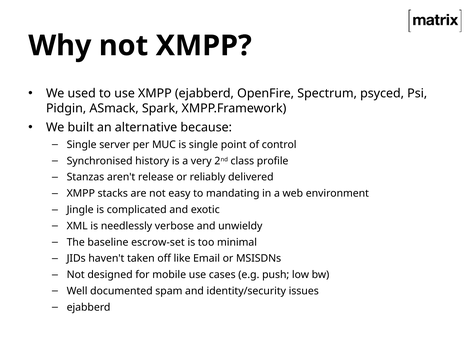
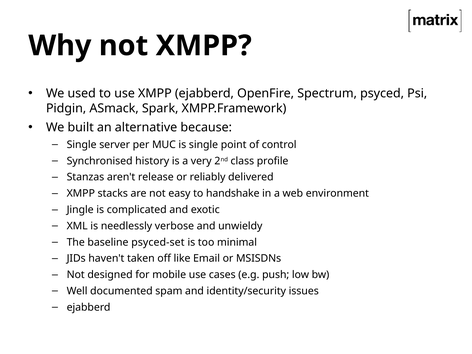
mandating: mandating -> handshake
escrow-set: escrow-set -> psyced-set
